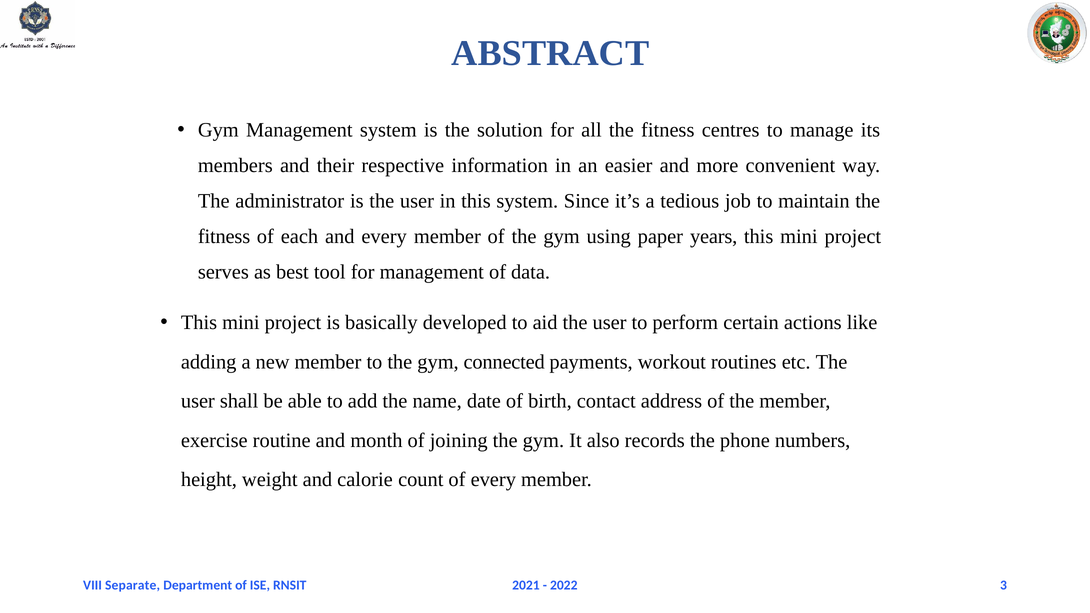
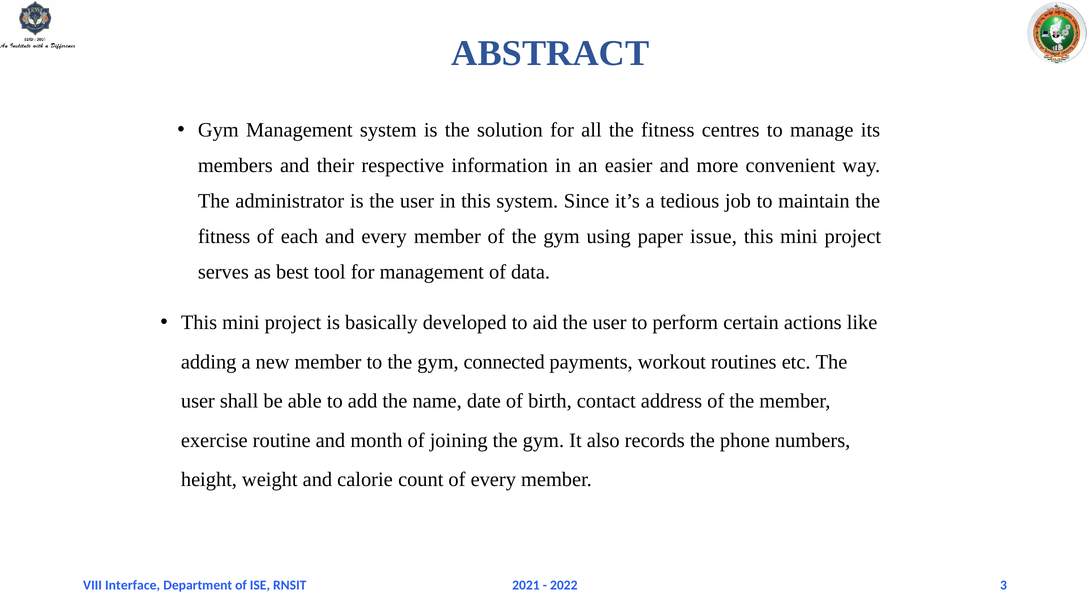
years: years -> issue
Separate: Separate -> Interface
